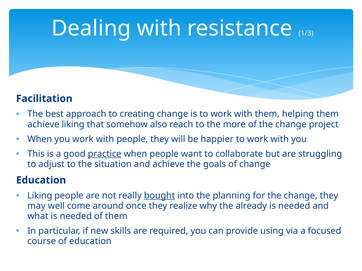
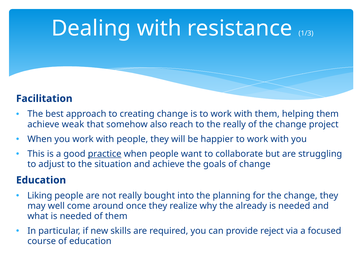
achieve liking: liking -> weak
the more: more -> really
bought underline: present -> none
using: using -> reject
